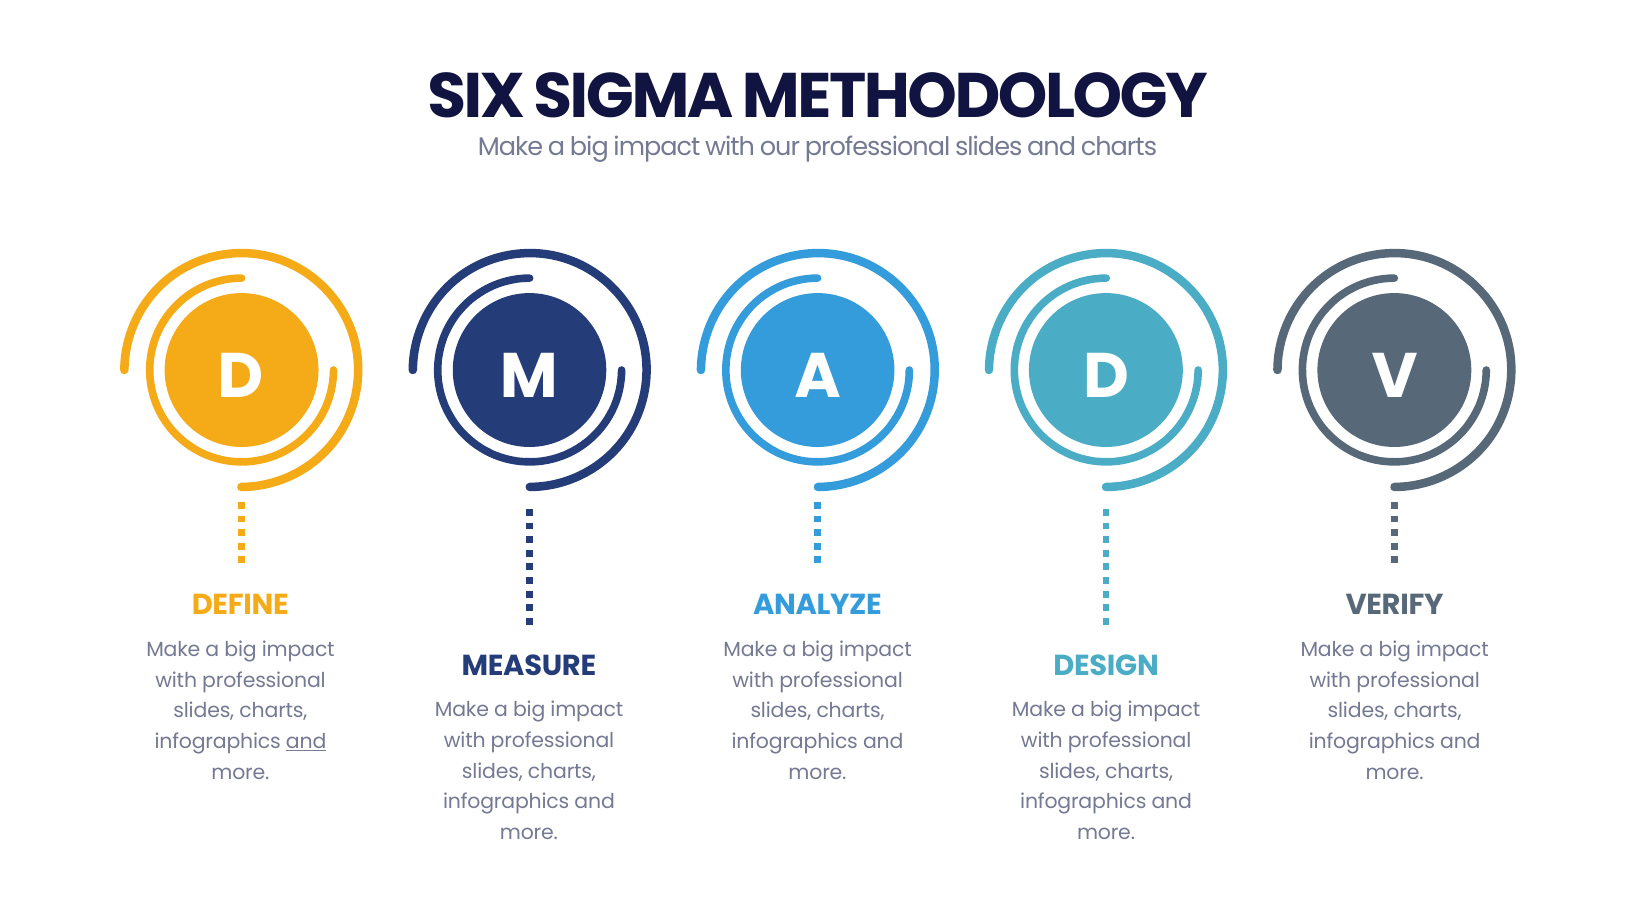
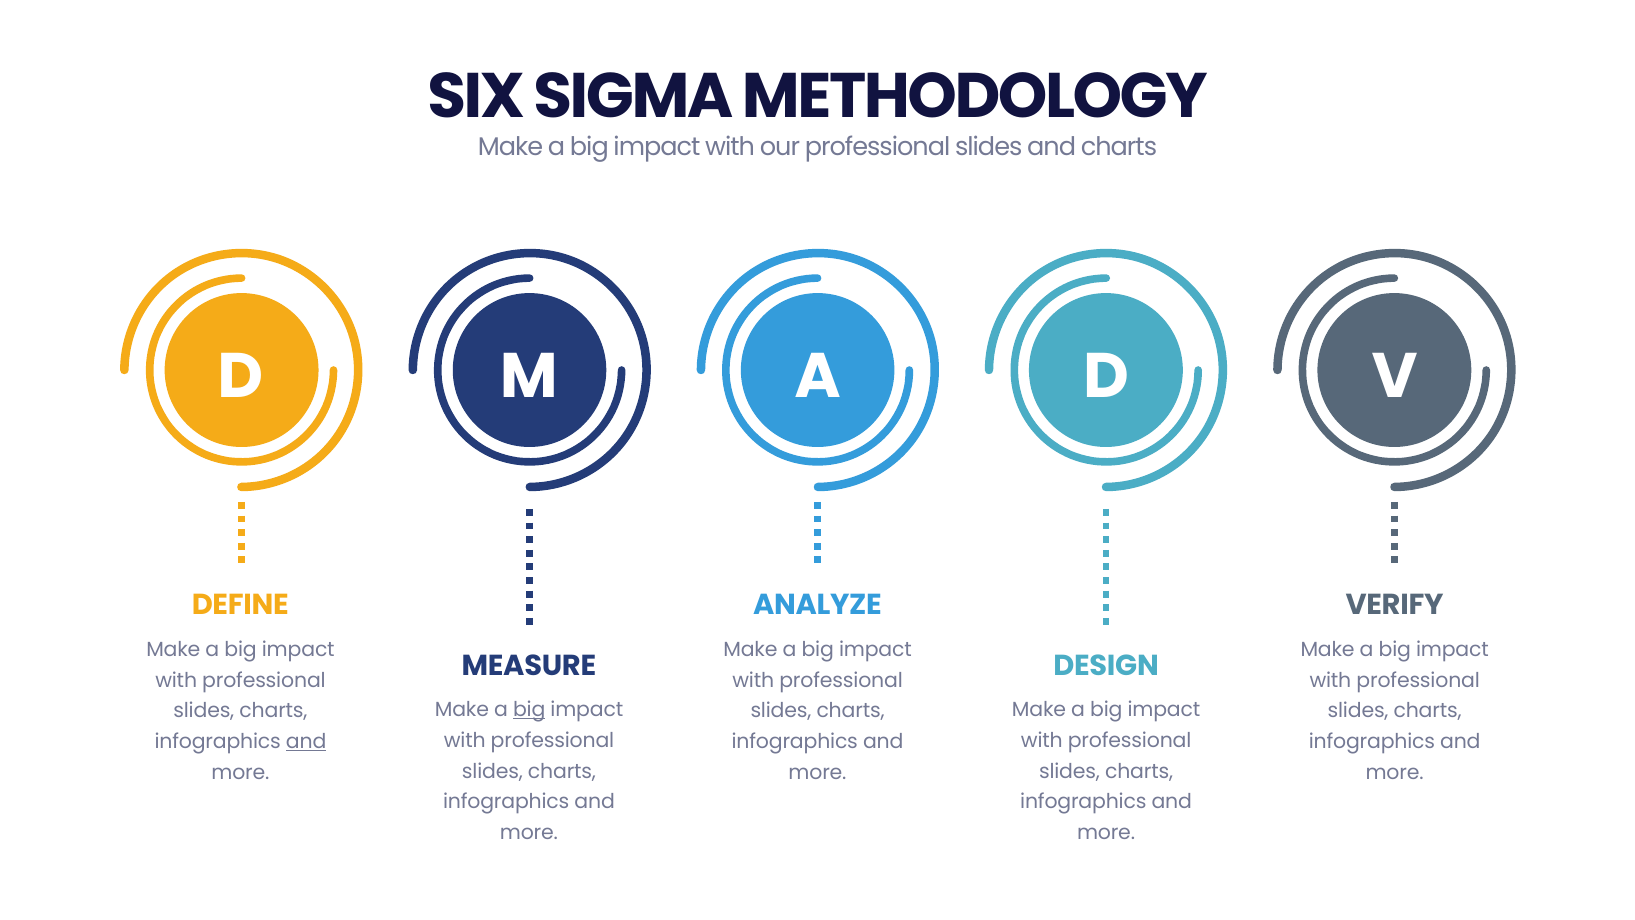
big at (529, 710) underline: none -> present
